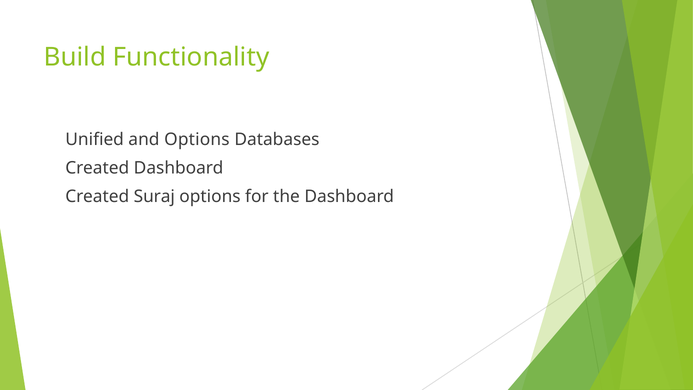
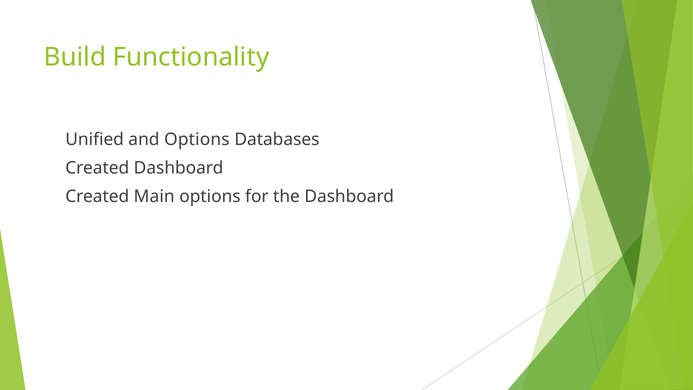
Suraj: Suraj -> Main
